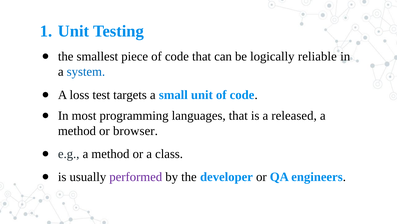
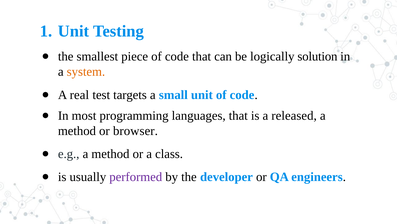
reliable: reliable -> solution
system colour: blue -> orange
loss: loss -> real
